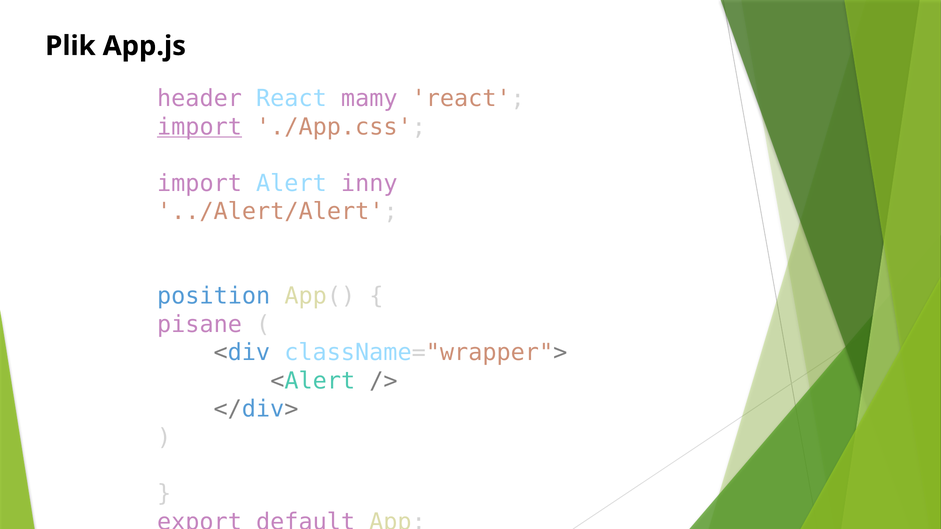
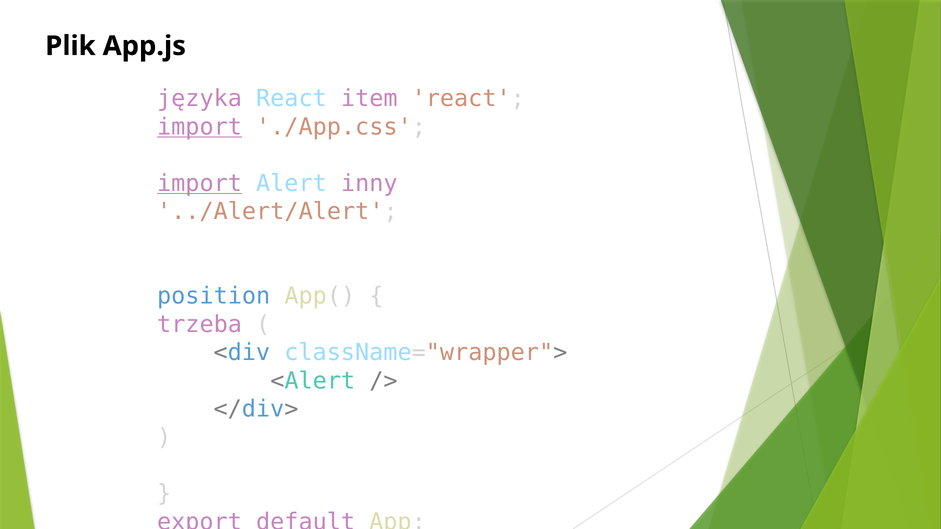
header: header -> języka
mamy: mamy -> item
import at (200, 183) underline: none -> present
pisane: pisane -> trzeba
